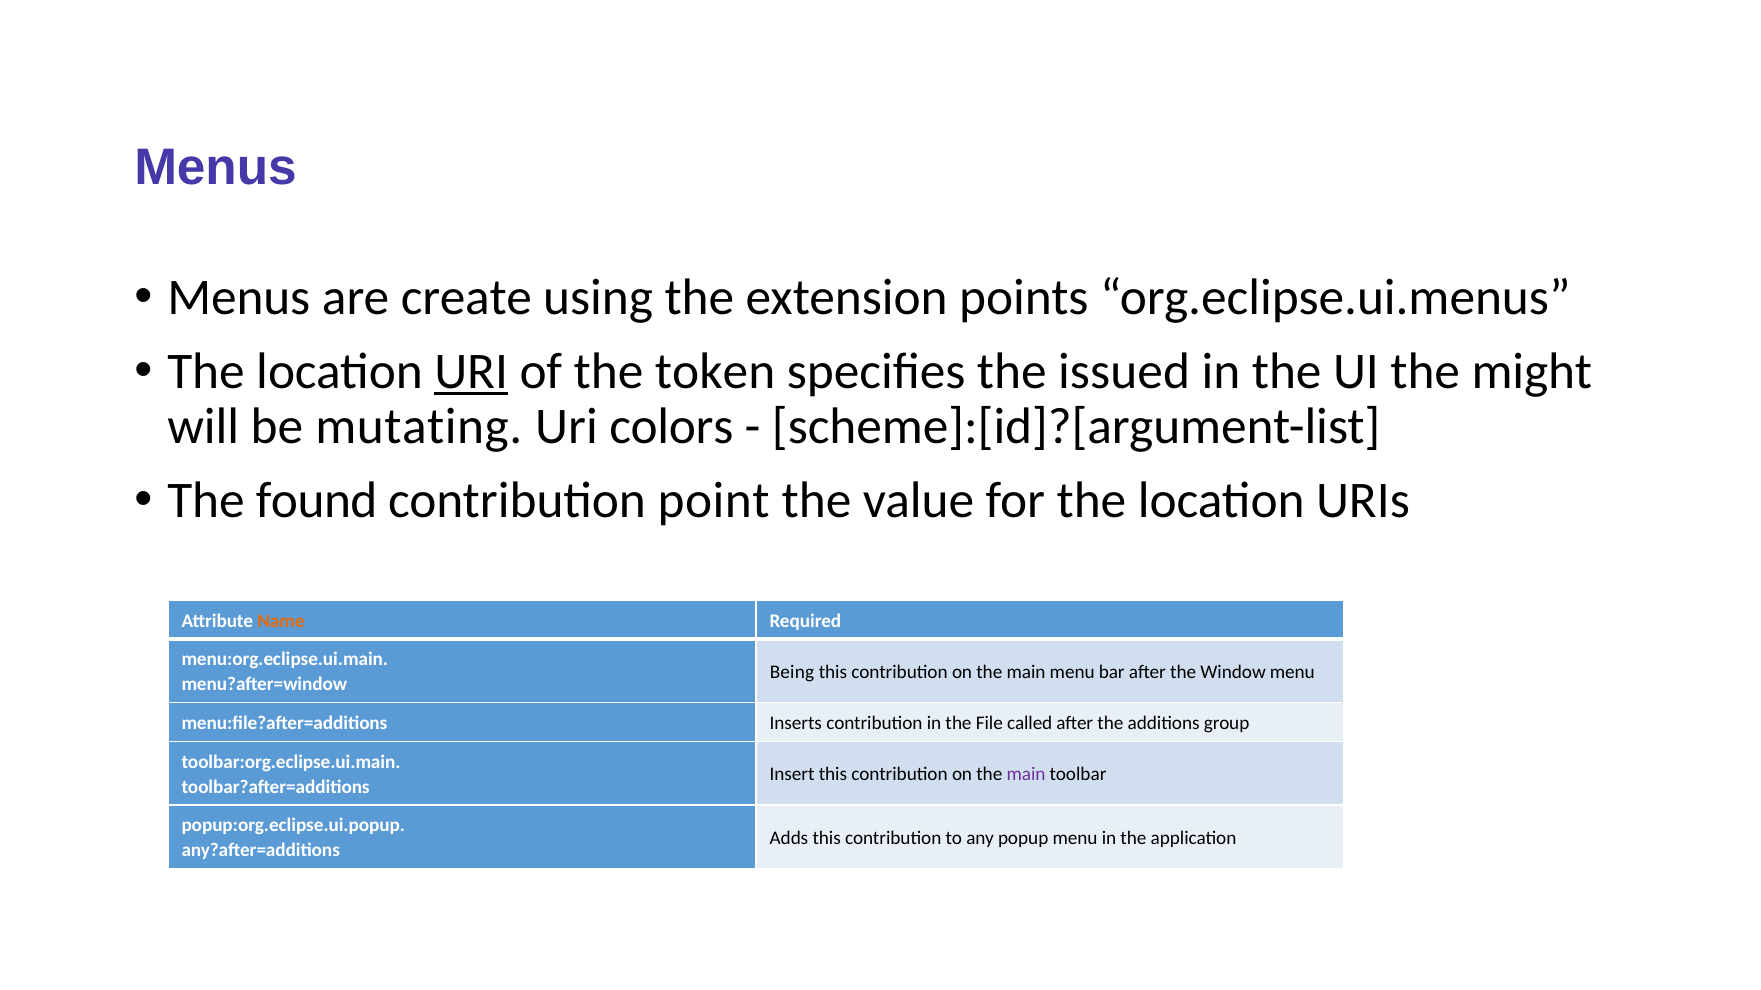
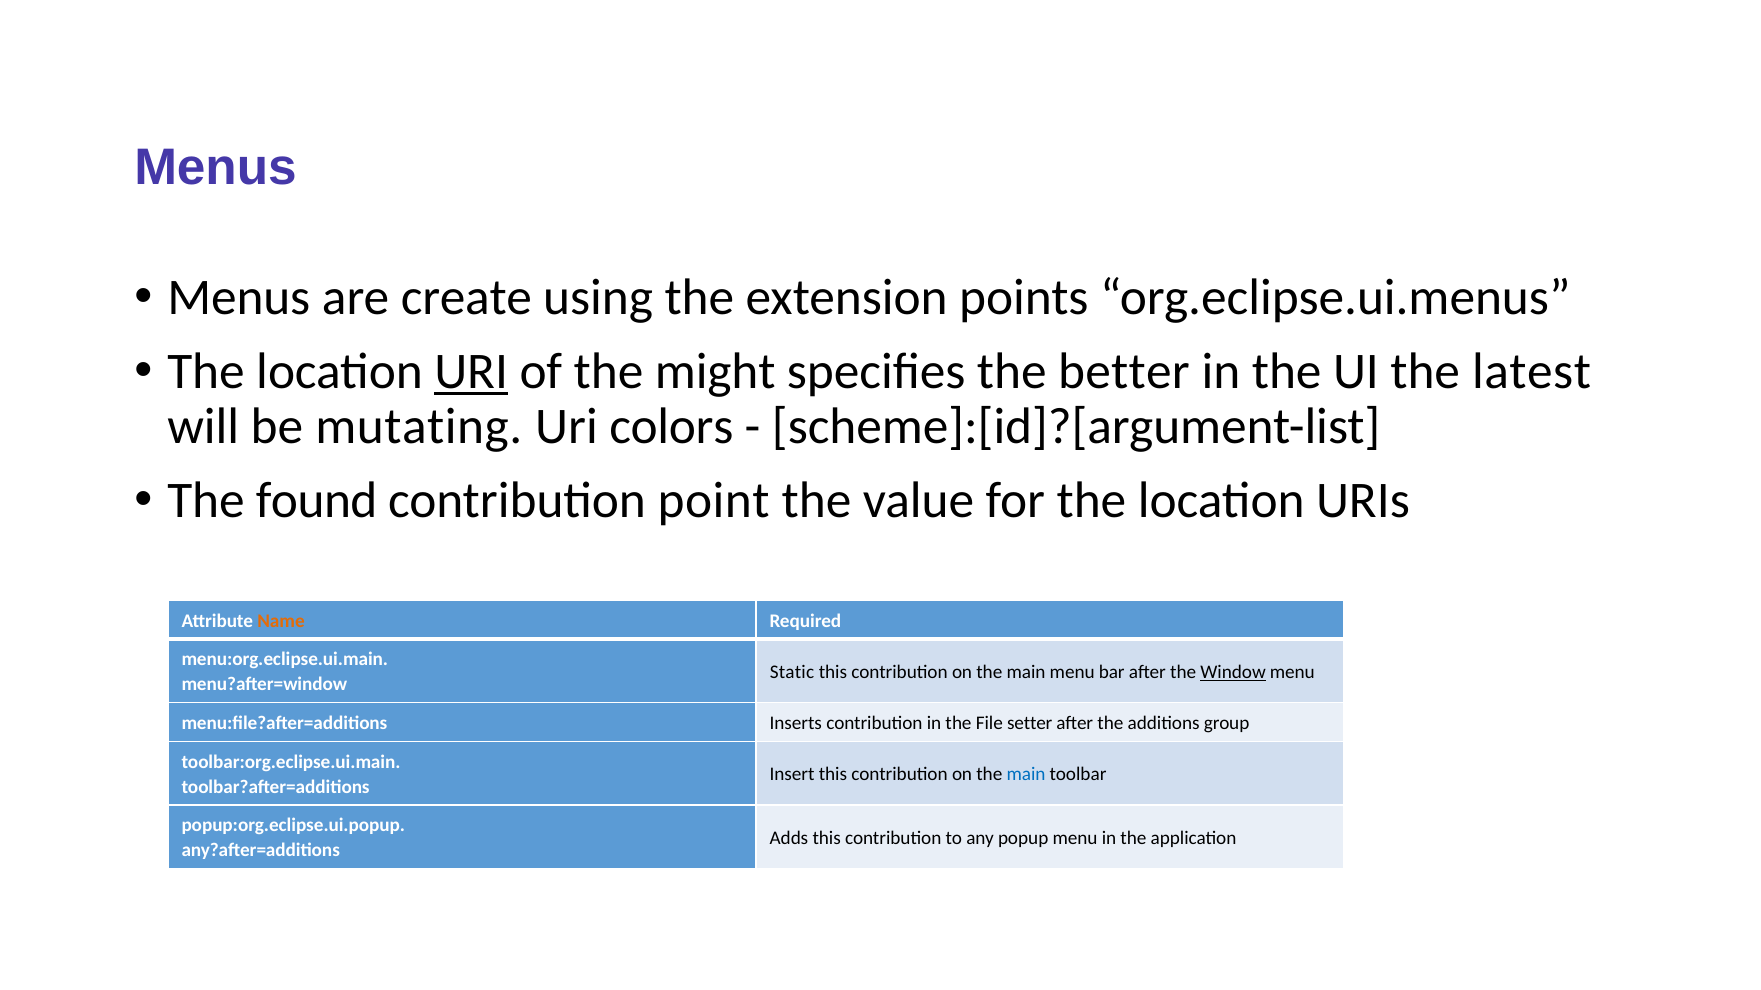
token: token -> might
issued: issued -> better
might: might -> latest
Being: Being -> Static
Window underline: none -> present
called: called -> setter
main at (1026, 775) colour: purple -> blue
